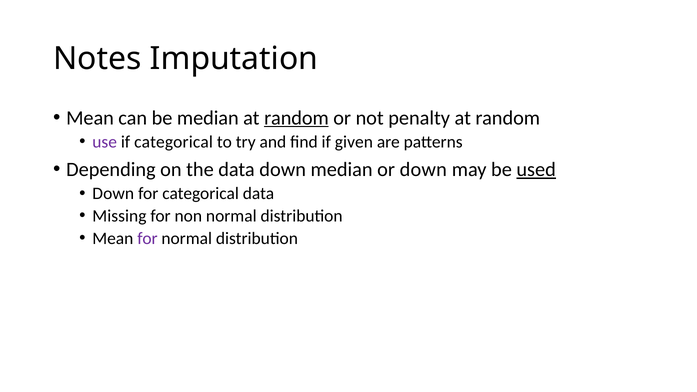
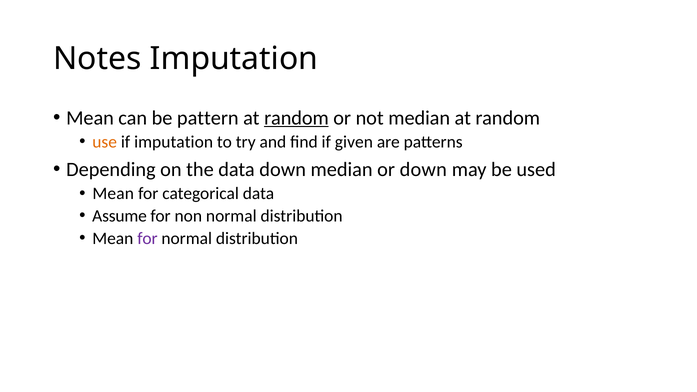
be median: median -> pattern
not penalty: penalty -> median
use colour: purple -> orange
if categorical: categorical -> imputation
used underline: present -> none
Down at (113, 194): Down -> Mean
Missing: Missing -> Assume
